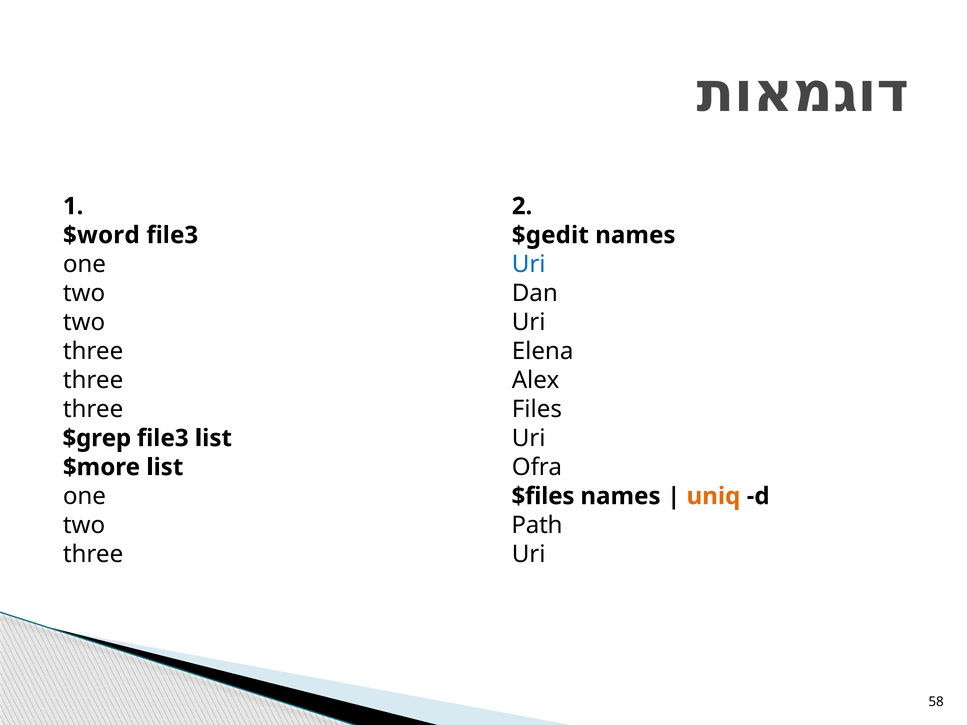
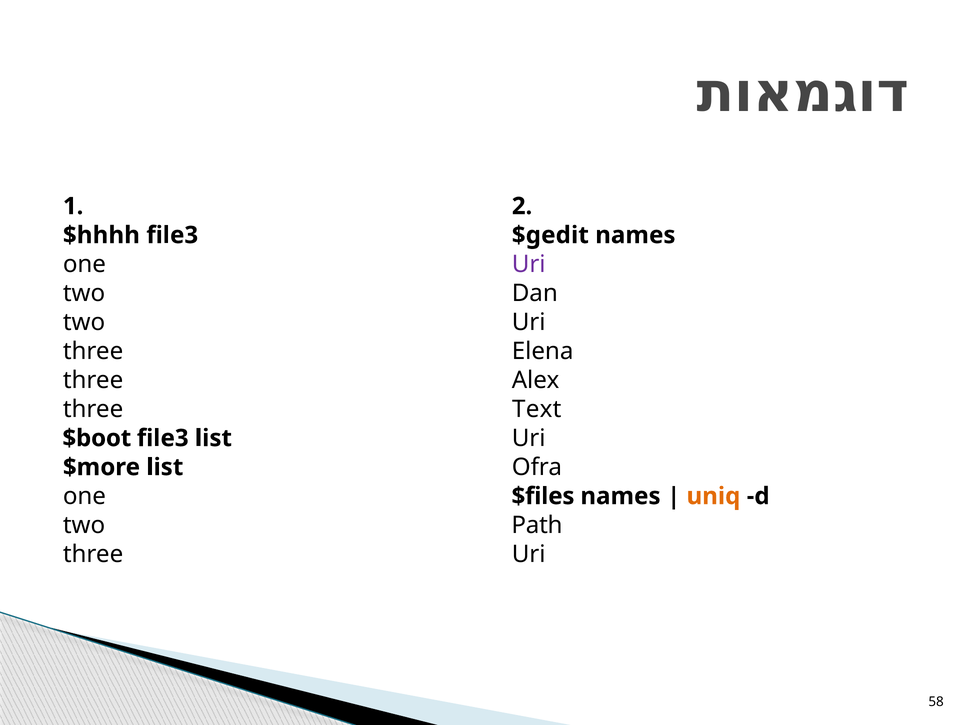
$word: $word -> $hhhh
Uri at (529, 264) colour: blue -> purple
Files: Files -> Text
$grep: $grep -> $boot
